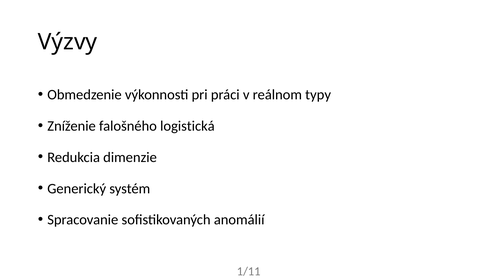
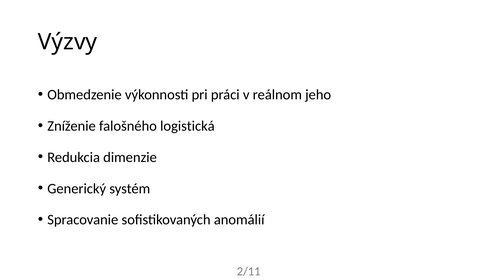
typy: typy -> jeho
1/11: 1/11 -> 2/11
